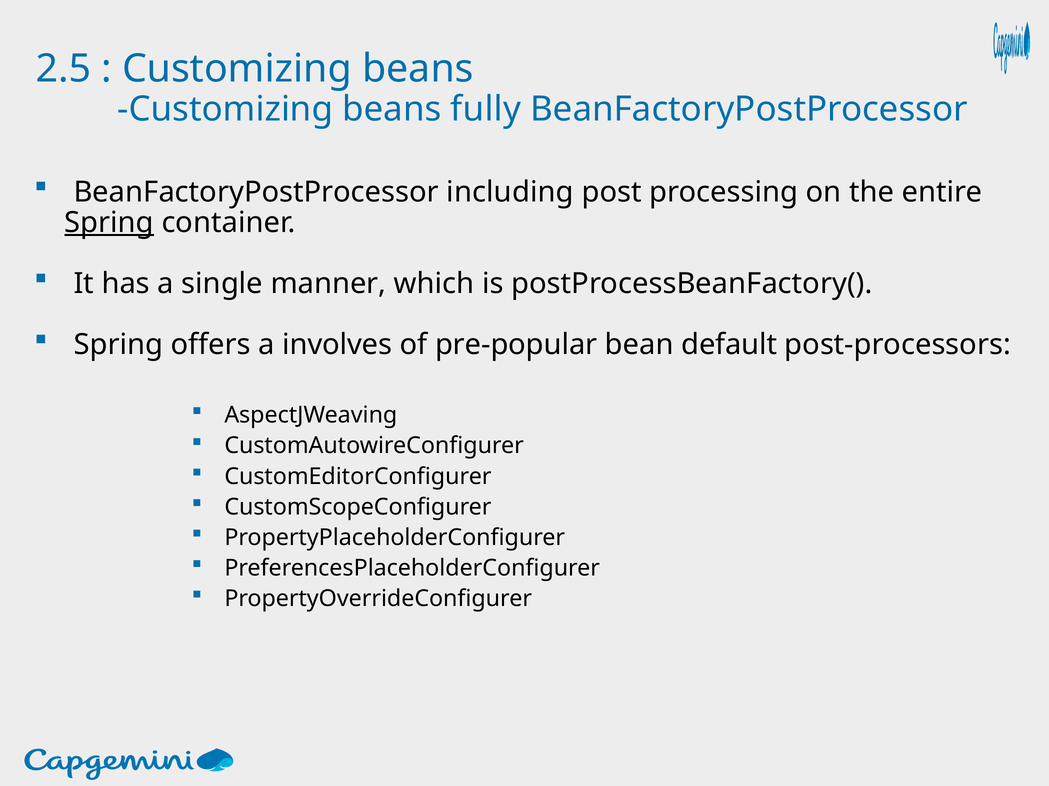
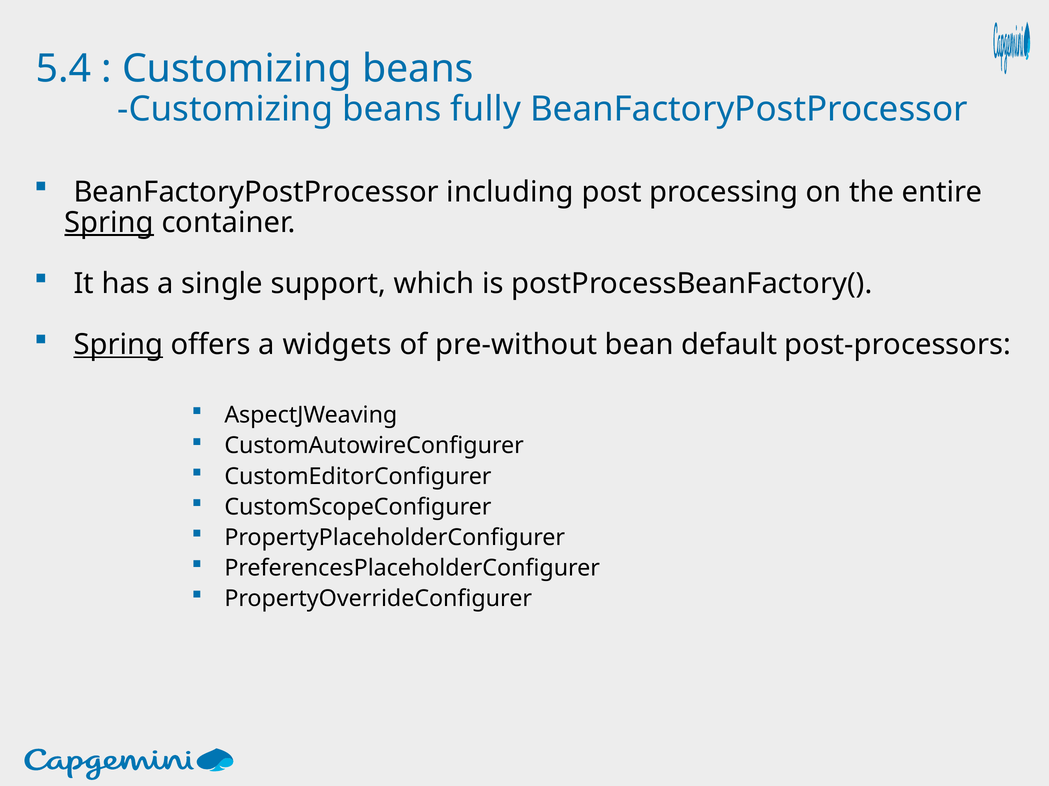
2.5: 2.5 -> 5.4
manner: manner -> support
Spring at (118, 345) underline: none -> present
involves: involves -> widgets
pre-popular: pre-popular -> pre-without
